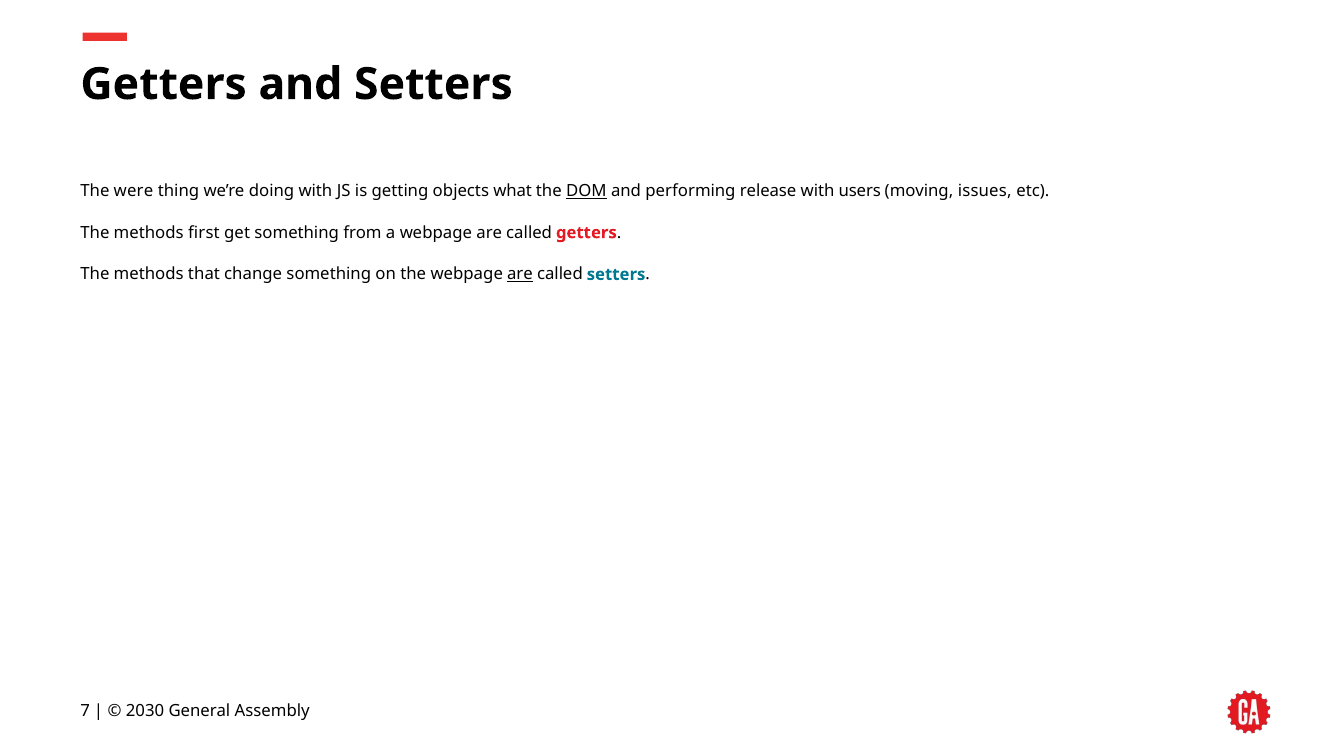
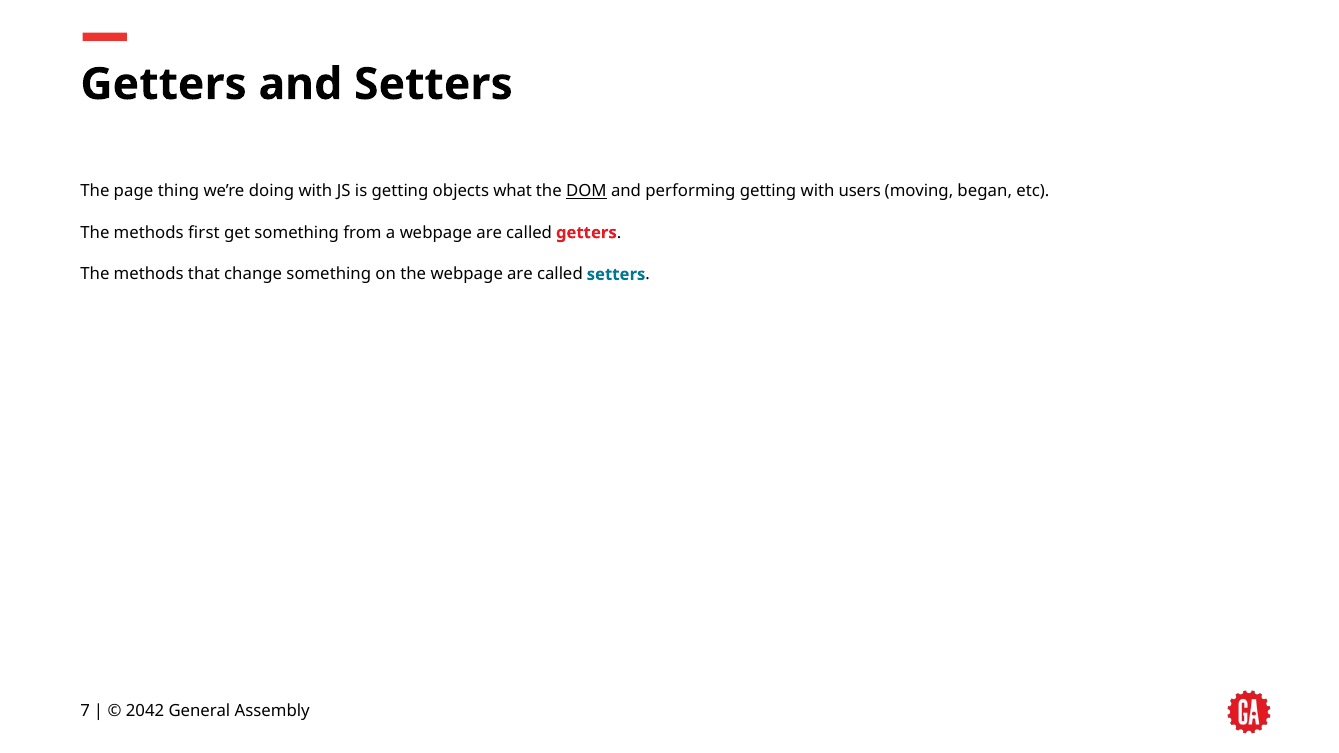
were: were -> page
performing release: release -> getting
issues: issues -> began
are at (520, 274) underline: present -> none
2030: 2030 -> 2042
